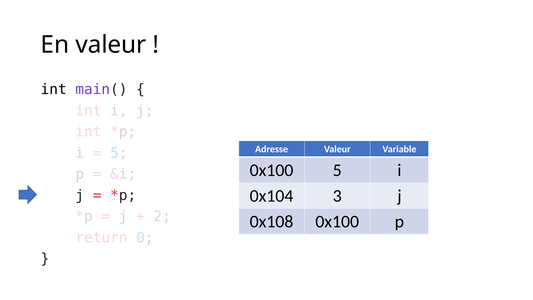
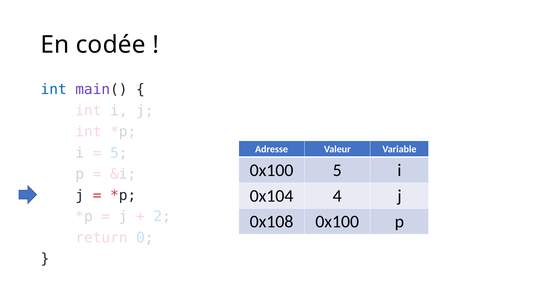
En valeur: valeur -> codée
int at (54, 90) colour: black -> blue
3: 3 -> 4
